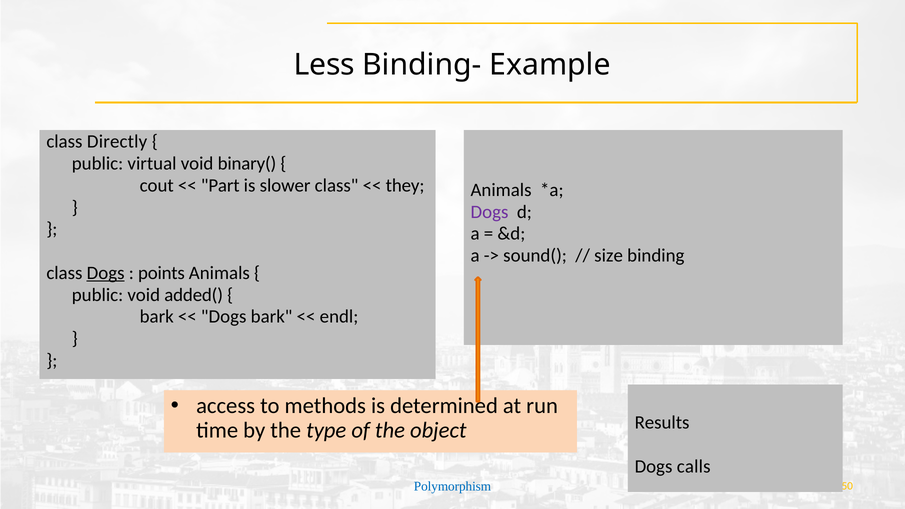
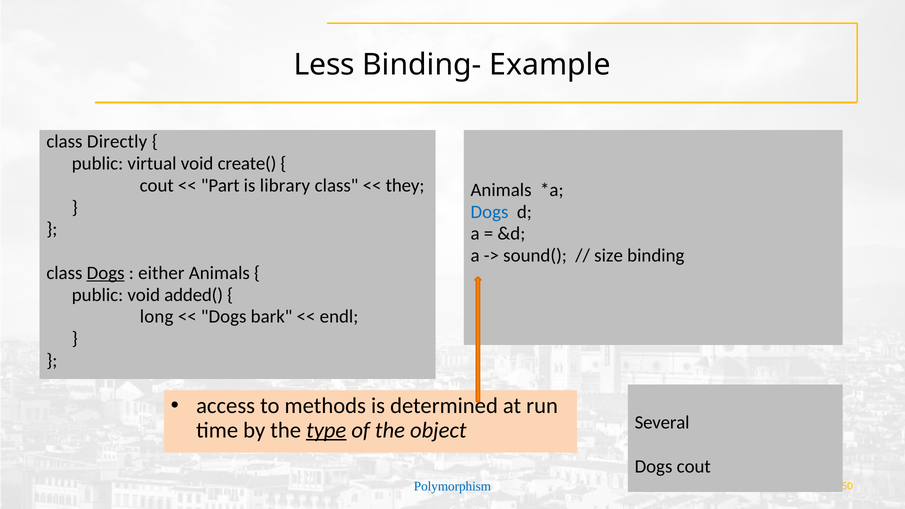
binary(: binary( -> create(
slower: slower -> library
Dogs at (489, 212) colour: purple -> blue
points: points -> either
bark at (157, 317): bark -> long
Results: Results -> Several
type underline: none -> present
Dogs calls: calls -> cout
